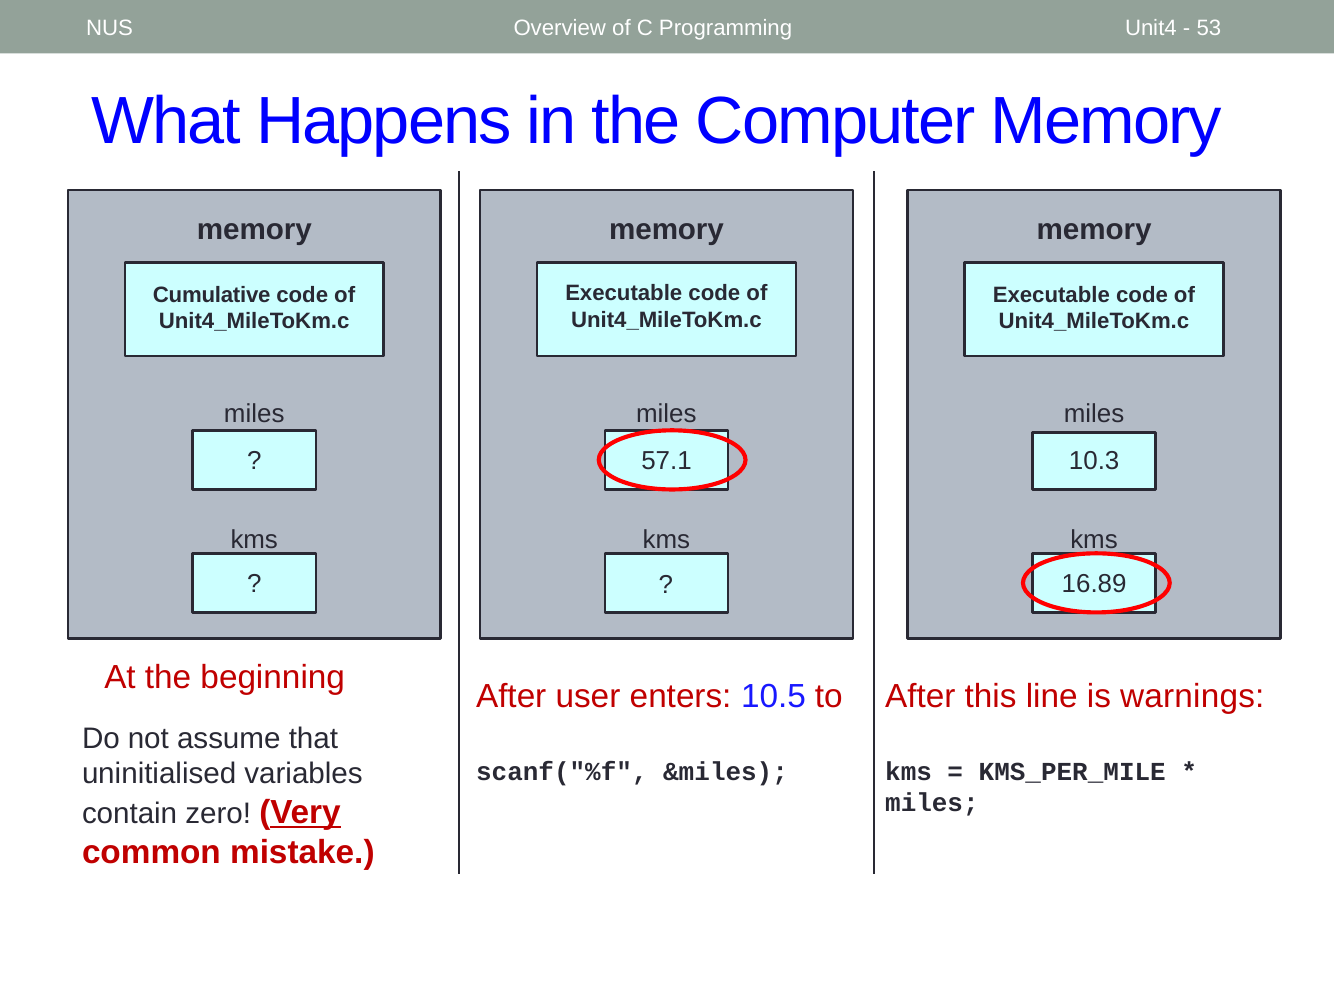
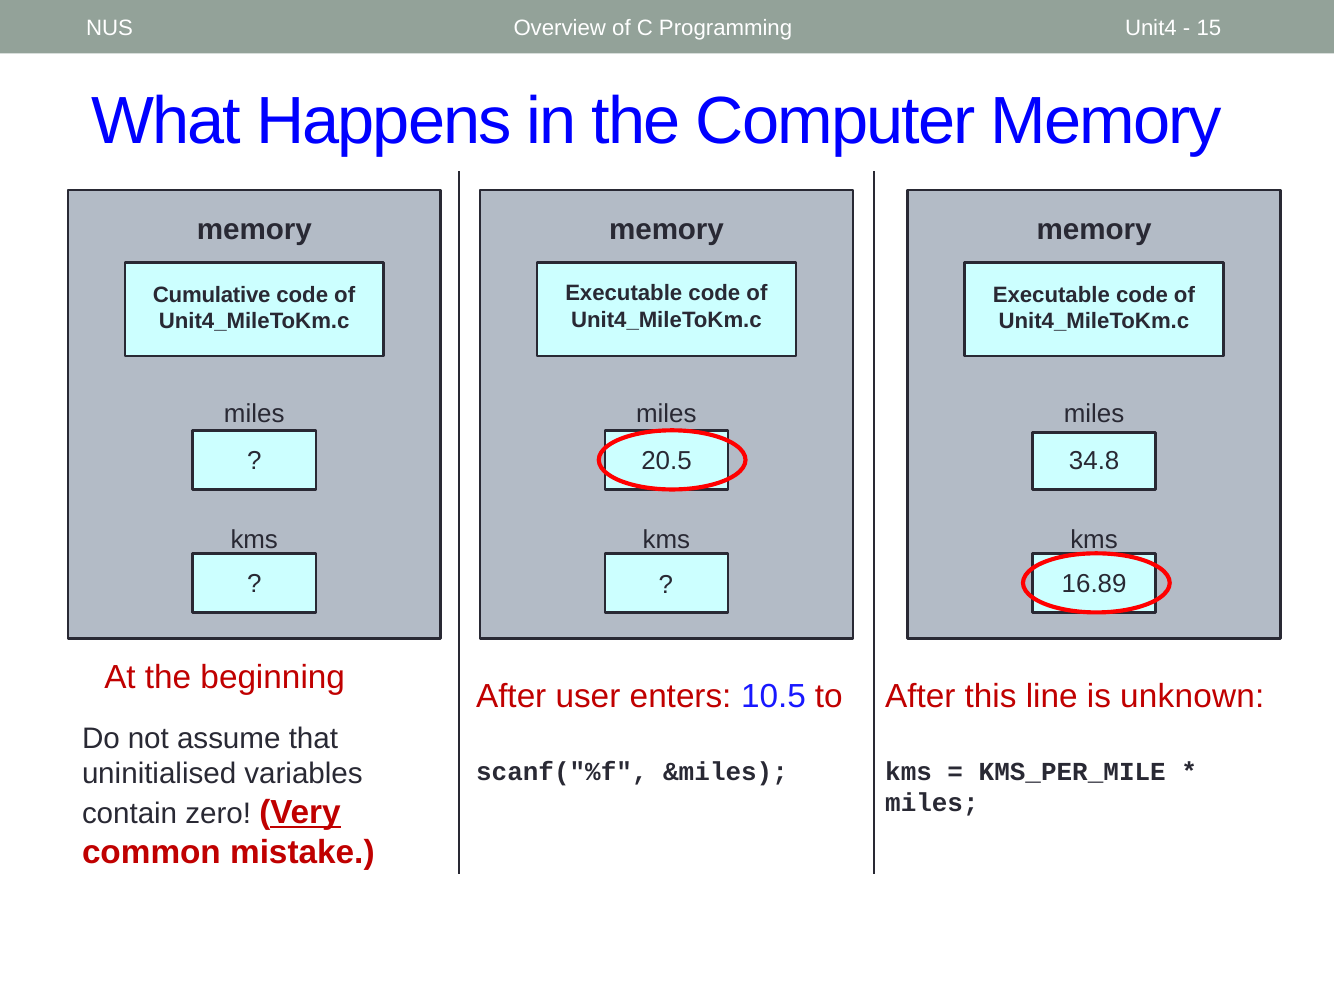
53: 53 -> 15
57.1: 57.1 -> 20.5
10.3: 10.3 -> 34.8
warnings: warnings -> unknown
